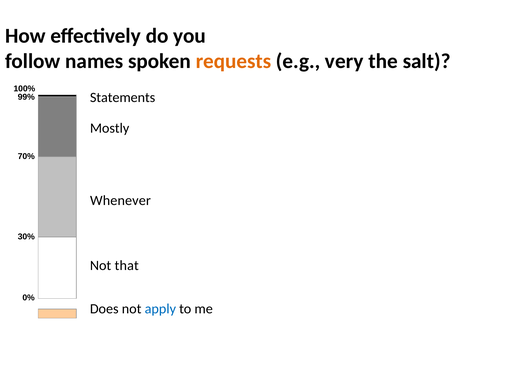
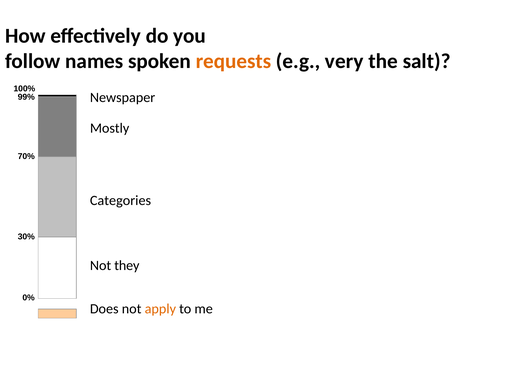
Statements: Statements -> Newspaper
Whenever: Whenever -> Categories
that: that -> they
apply colour: blue -> orange
